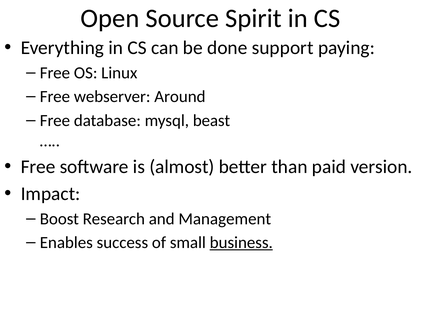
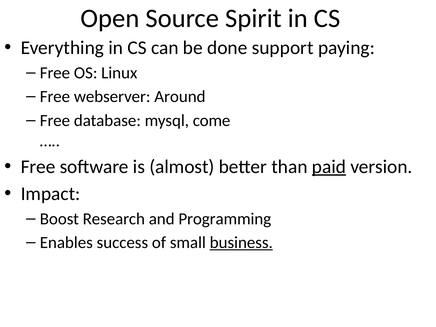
beast: beast -> come
paid underline: none -> present
Management: Management -> Programming
